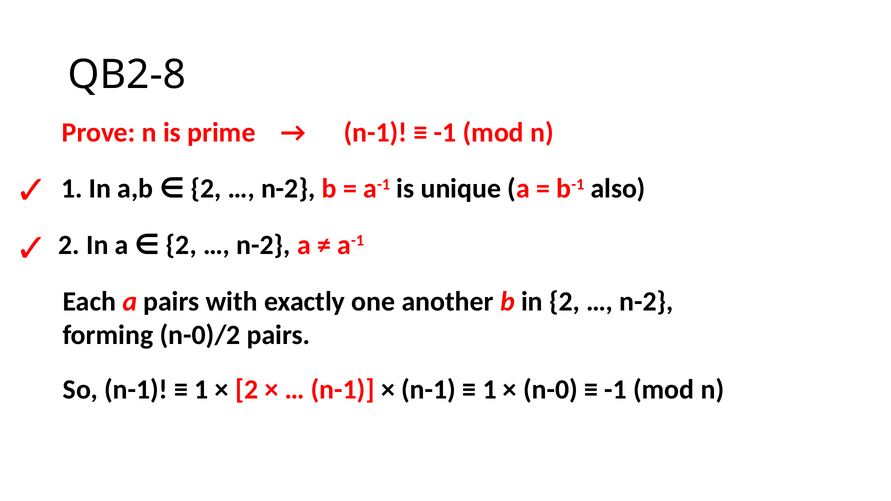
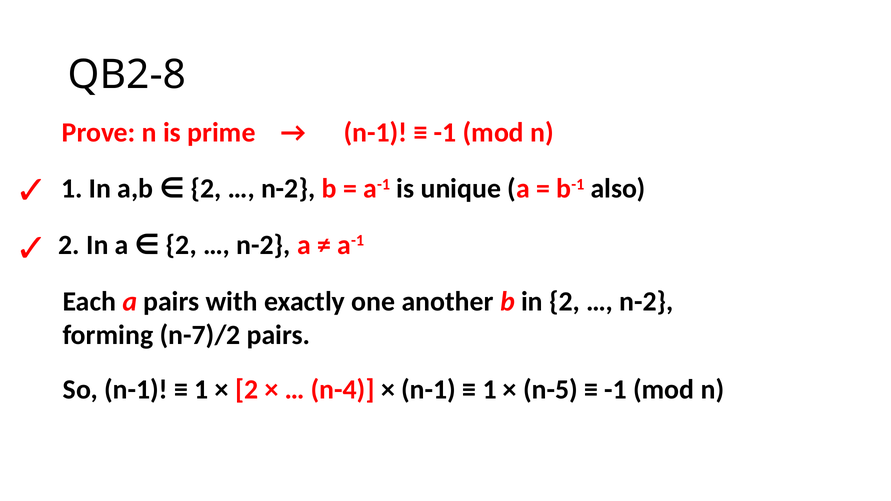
n-0)/2: n-0)/2 -> n-7)/2
n-1 at (343, 390): n-1 -> n-4
n-0: n-0 -> n-5
